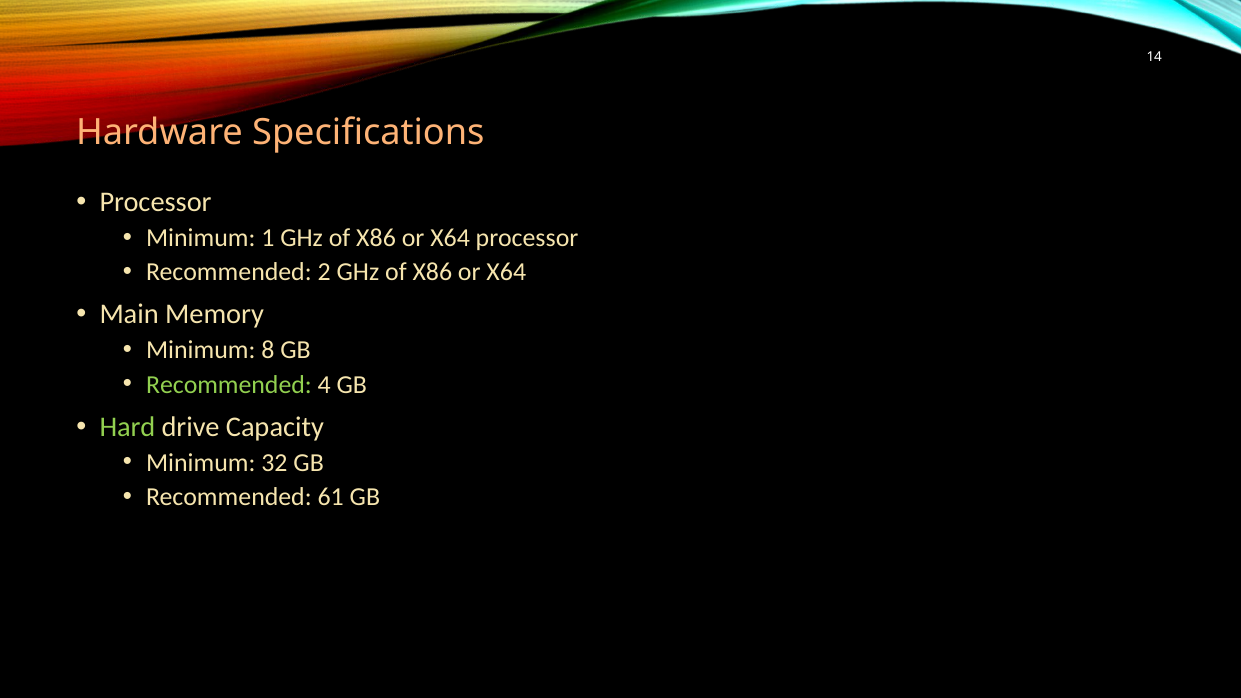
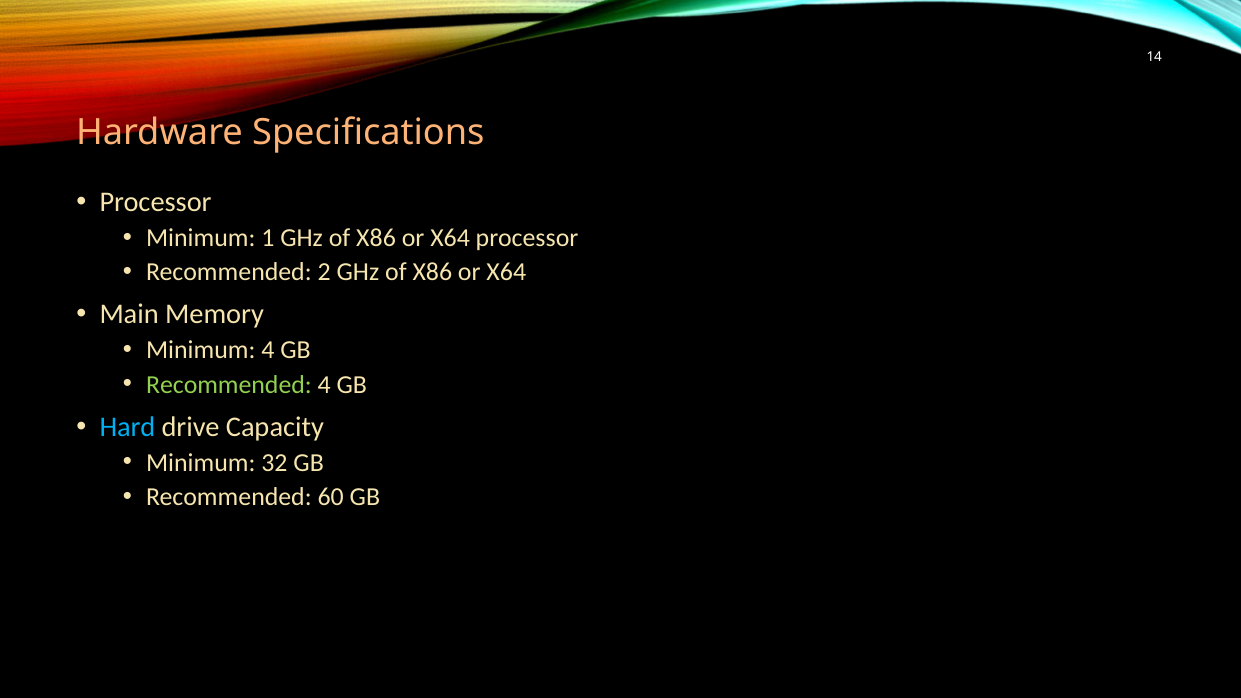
Minimum 8: 8 -> 4
Hard colour: light green -> light blue
61: 61 -> 60
